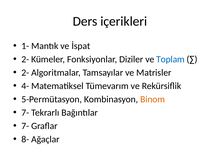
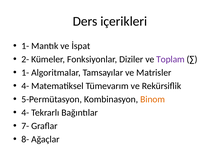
Toplam colour: blue -> purple
2- at (25, 73): 2- -> 1-
7- at (25, 113): 7- -> 4-
